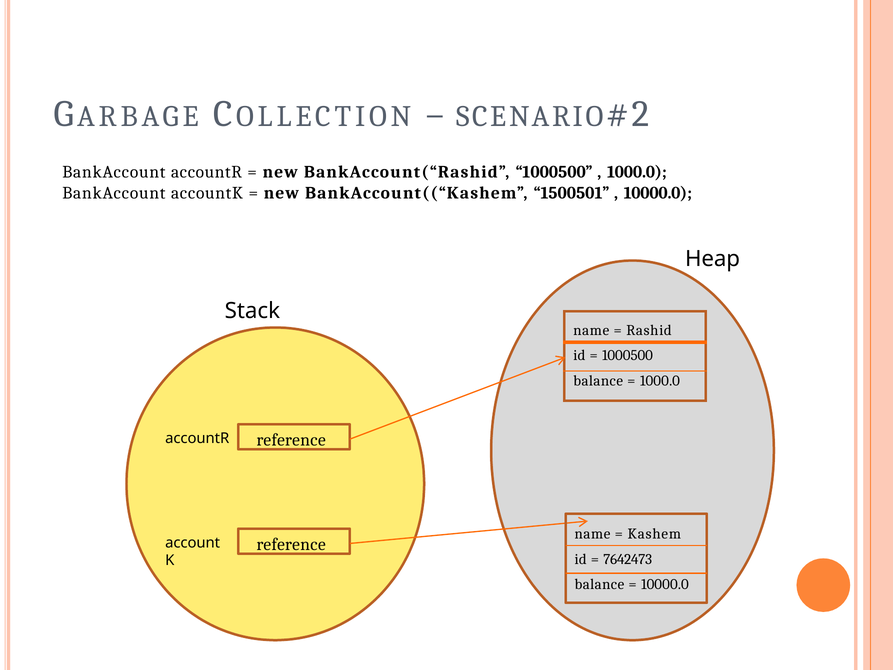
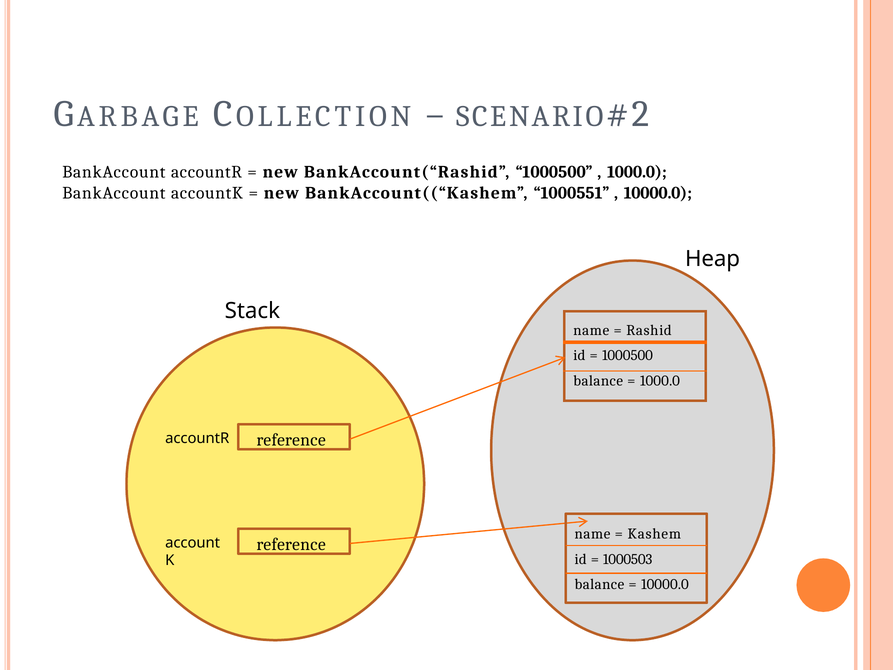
1500501: 1500501 -> 1000551
7642473: 7642473 -> 1000503
